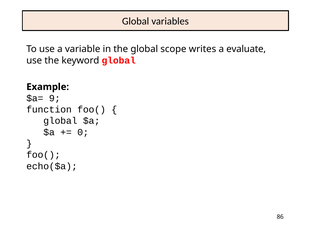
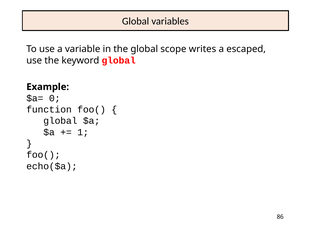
evaluate: evaluate -> escaped
9: 9 -> 0
0: 0 -> 1
